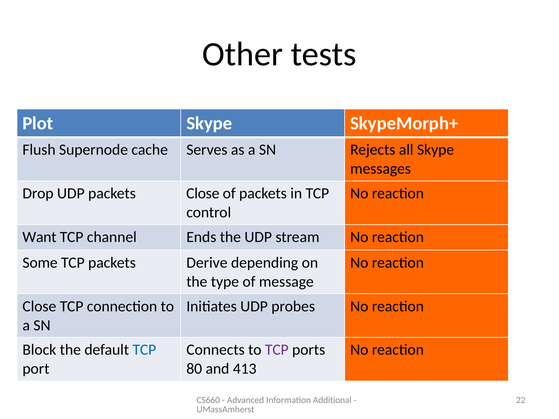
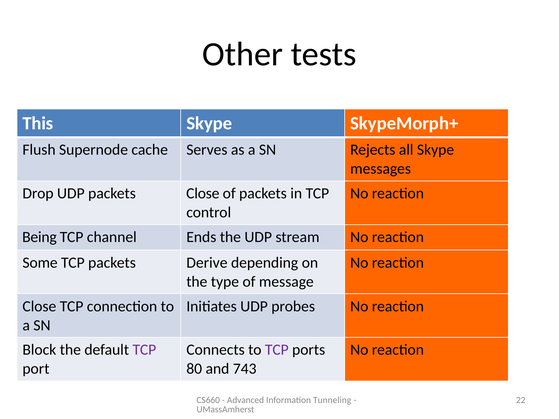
Plot: Plot -> This
Want: Want -> Being
TCP at (144, 350) colour: blue -> purple
413: 413 -> 743
Additional: Additional -> Tunneling
